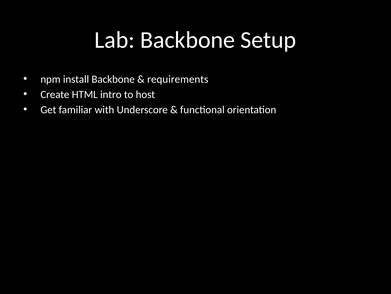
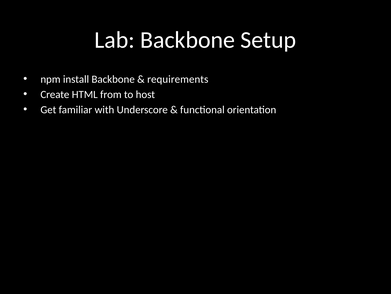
intro: intro -> from
